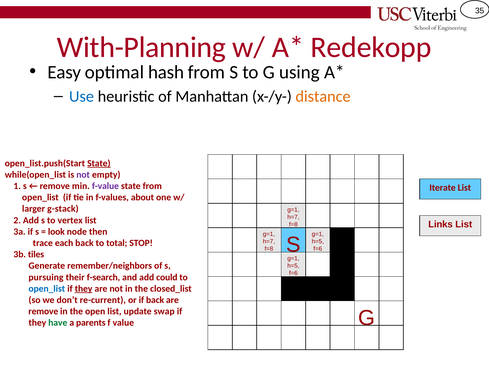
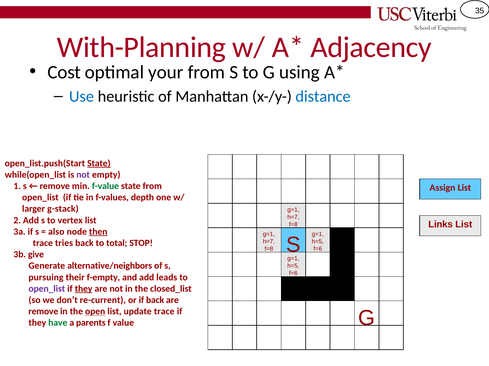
Redekopp: Redekopp -> Adjacency
Easy: Easy -> Cost
hash: hash -> your
distance colour: orange -> blue
f-value colour: purple -> green
Iterate: Iterate -> Assign
about: about -> depth
look: look -> also
then underline: none -> present
each: each -> tries
tiles: tiles -> give
remember/neighbors: remember/neighbors -> alternative/neighbors
f-search: f-search -> f-empty
could: could -> leads
open_list at (47, 289) colour: blue -> purple
open underline: none -> present
update swap: swap -> trace
